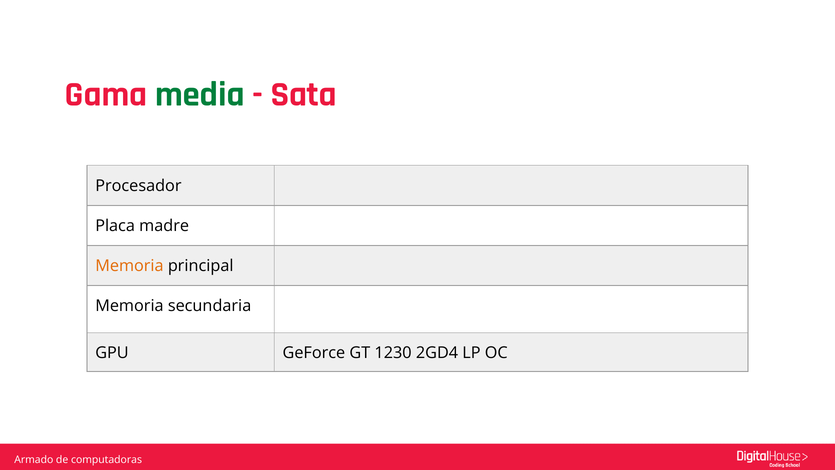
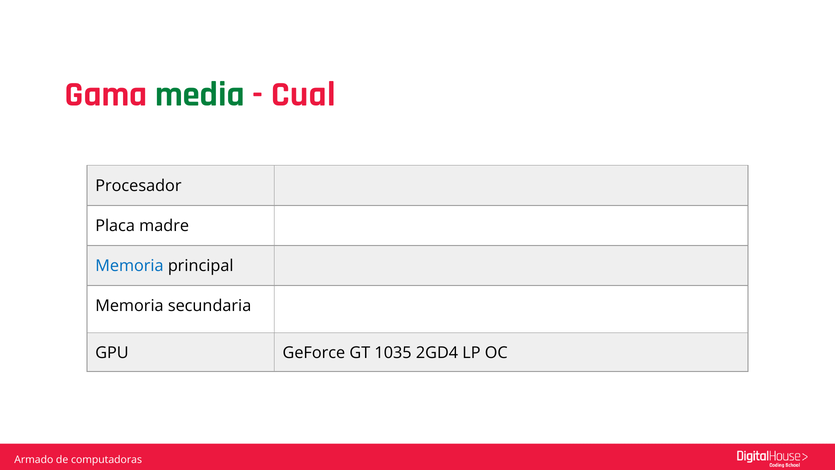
Sata: Sata -> Cual
Memoria at (129, 266) colour: orange -> blue
1230: 1230 -> 1035
